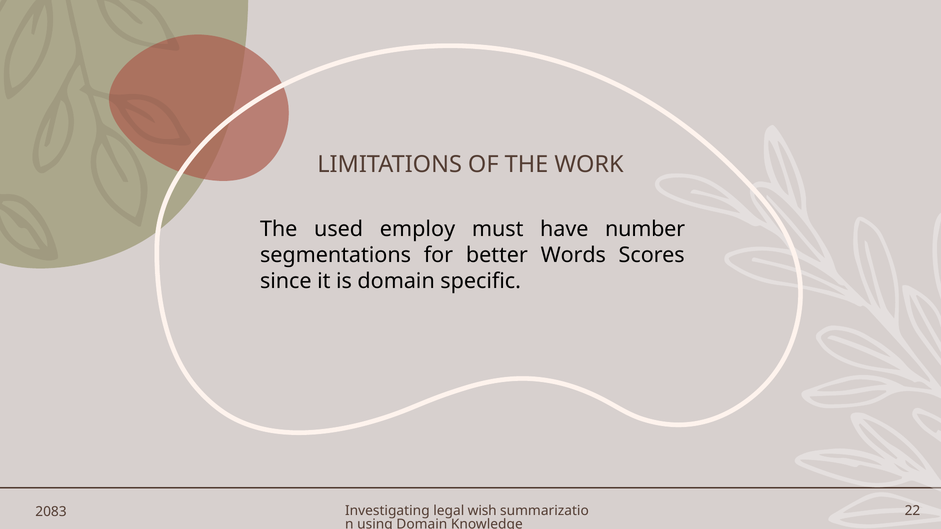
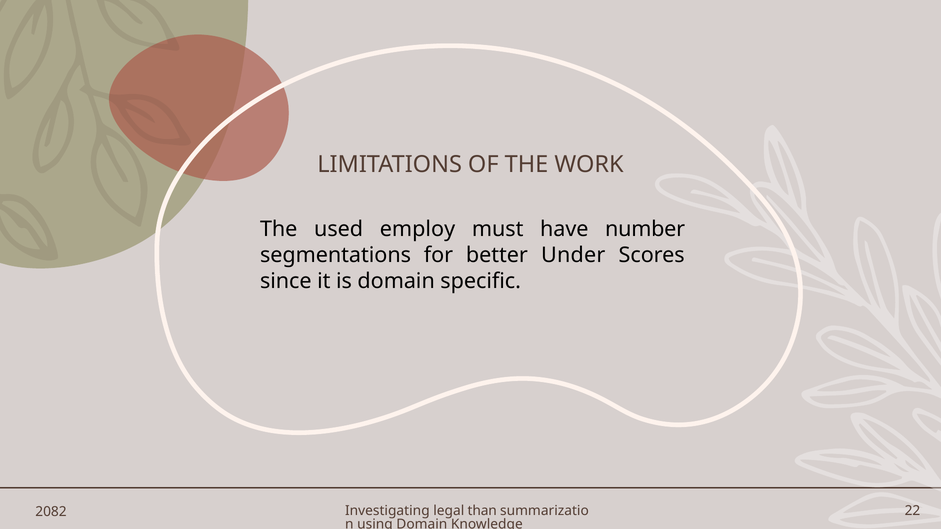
Words: Words -> Under
wish: wish -> than
2083: 2083 -> 2082
